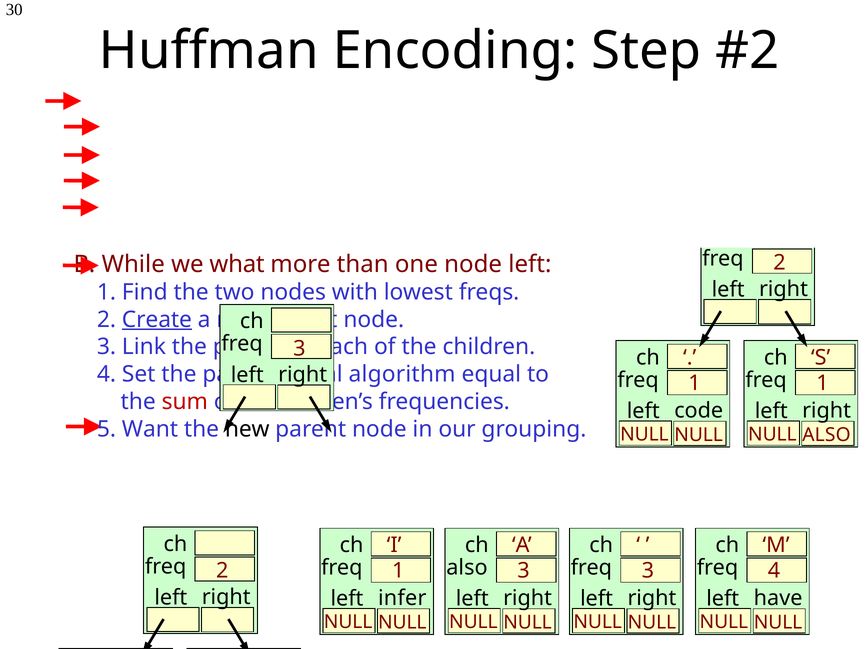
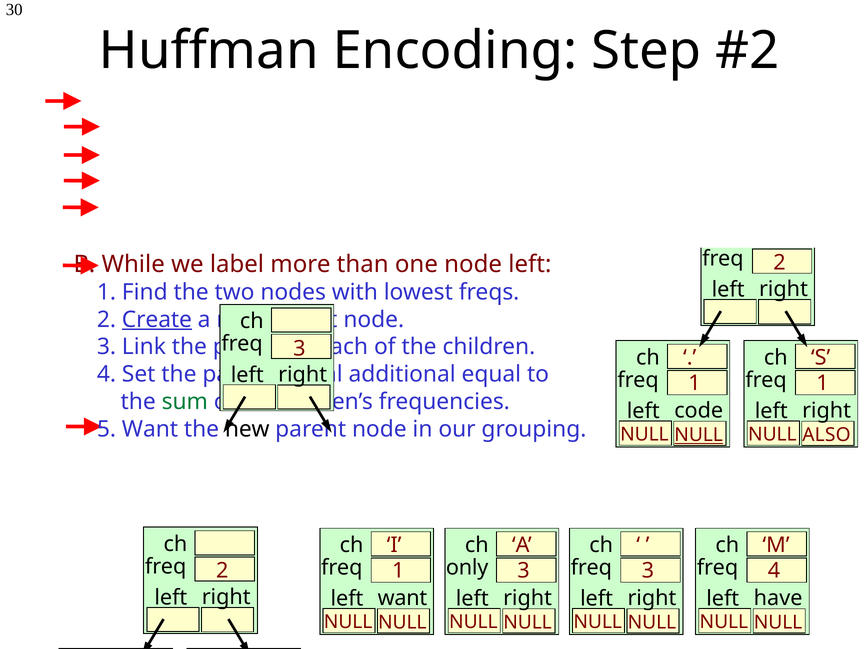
what: what -> label
algorithm: algorithm -> additional
sum colour: red -> green
NULL at (699, 435) underline: none -> present
also at (467, 567): also -> only
left infer: infer -> want
